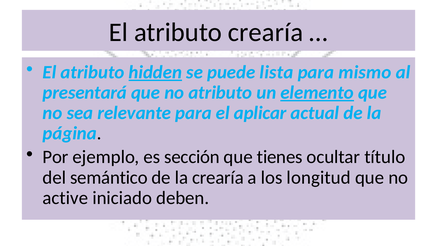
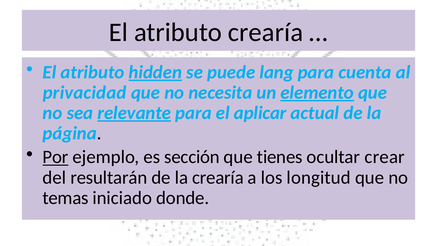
lista: lista -> lang
mismo: mismo -> cuenta
presentará: presentará -> privacidad
no atributo: atributo -> necesita
relevante underline: none -> present
Por underline: none -> present
título: título -> crear
semántico: semántico -> resultarán
active: active -> temas
deben: deben -> donde
